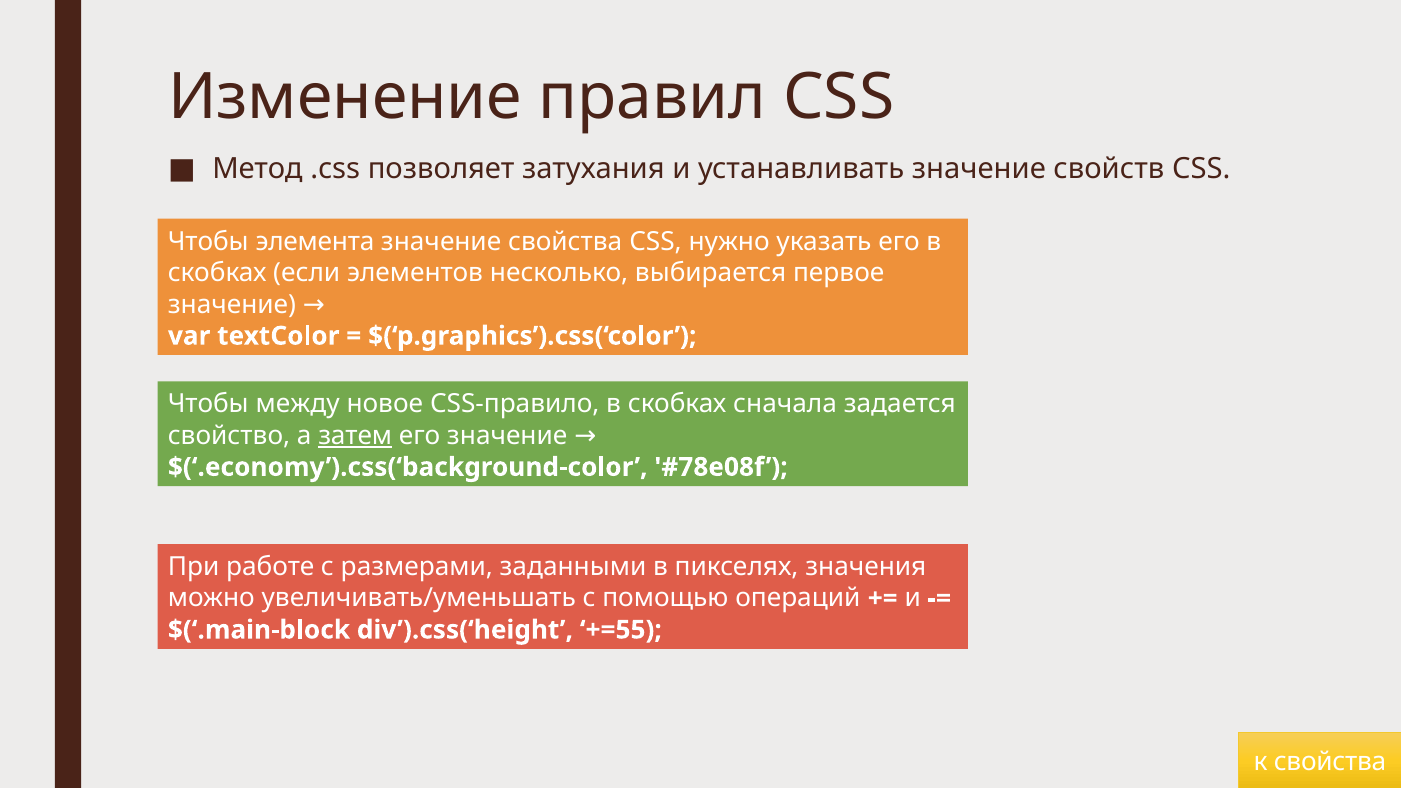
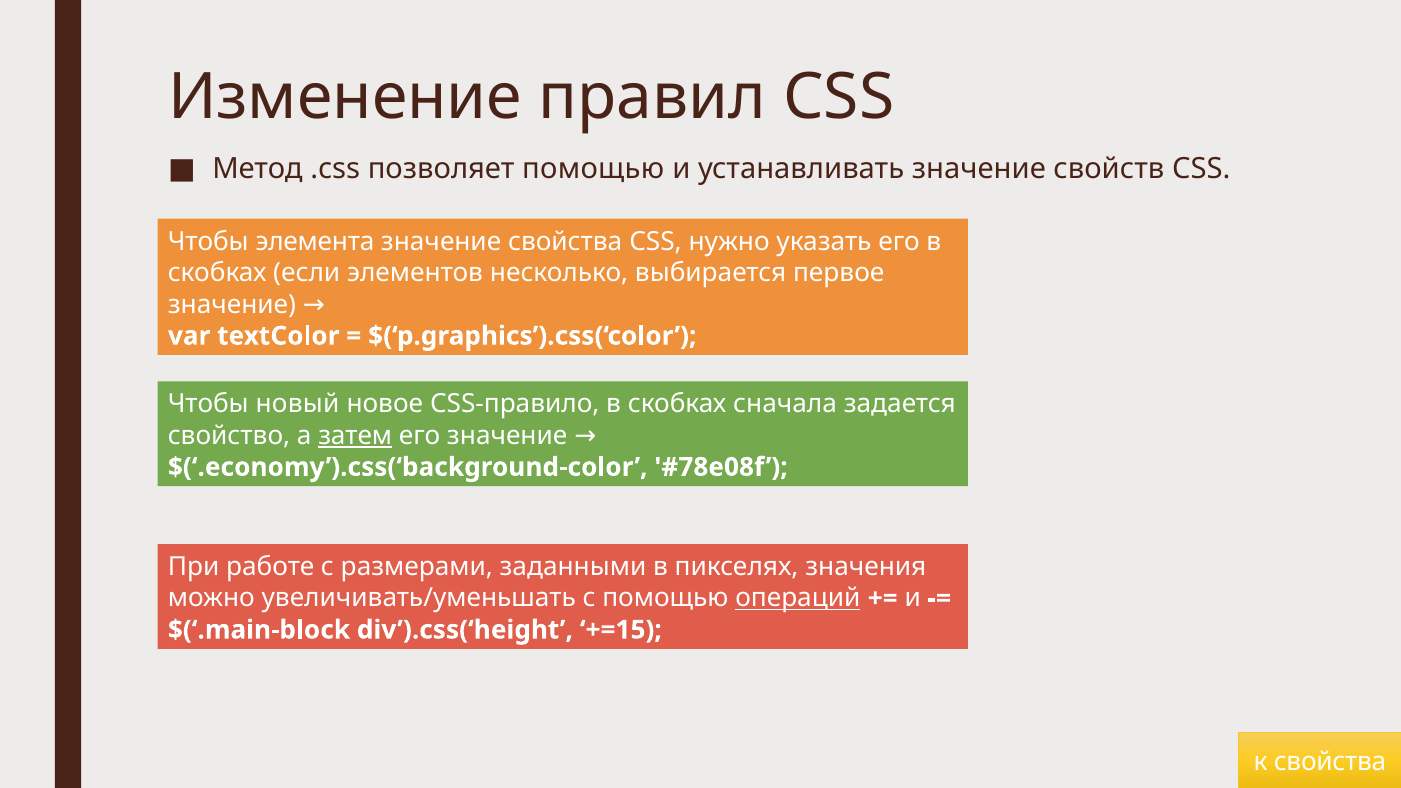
позволяет затухания: затухания -> помощью
между: между -> новый
операций underline: none -> present
+=55: +=55 -> +=15
